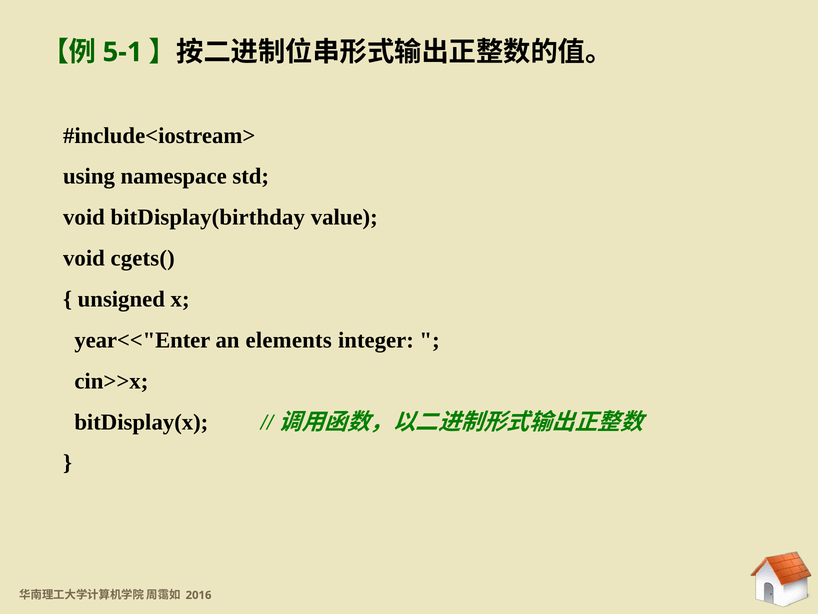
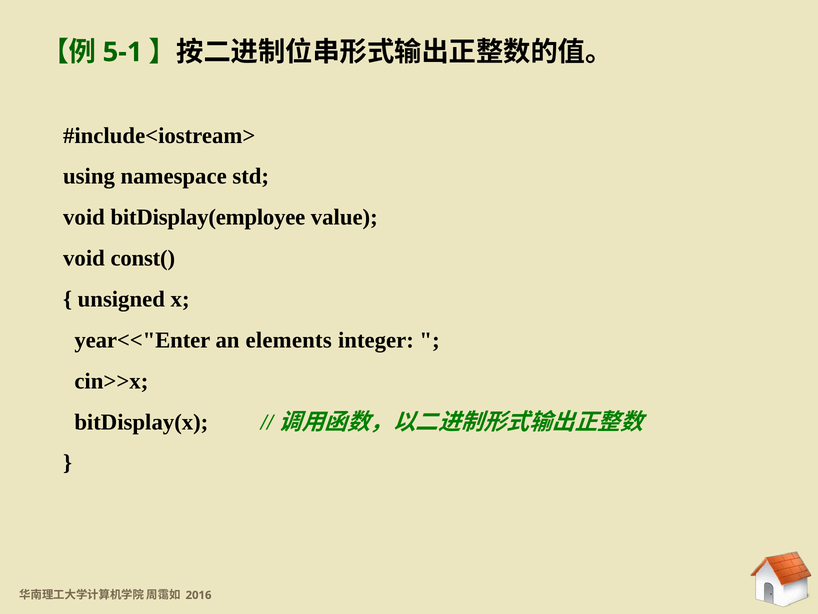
bitDisplay(birthday: bitDisplay(birthday -> bitDisplay(employee
cgets(: cgets( -> const(
